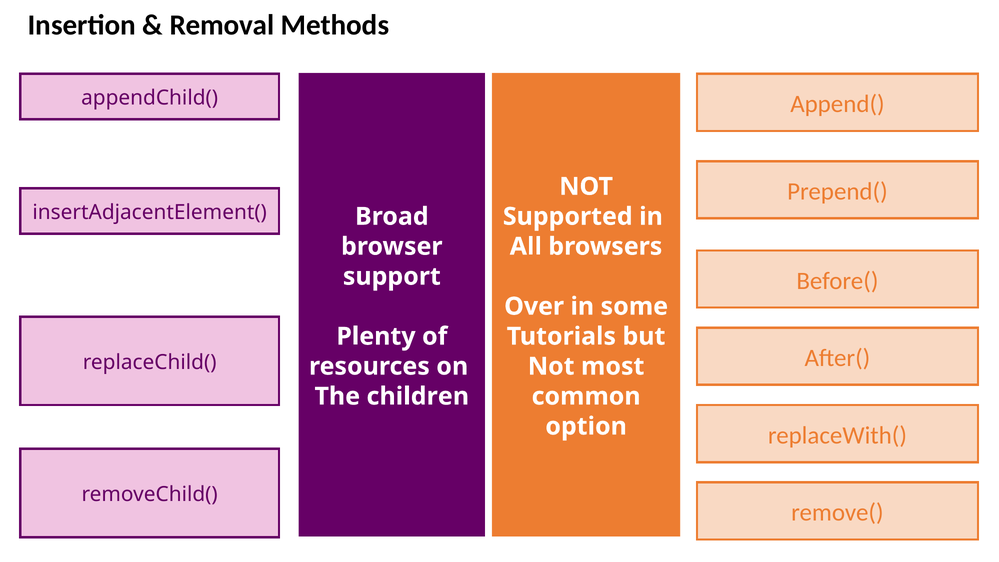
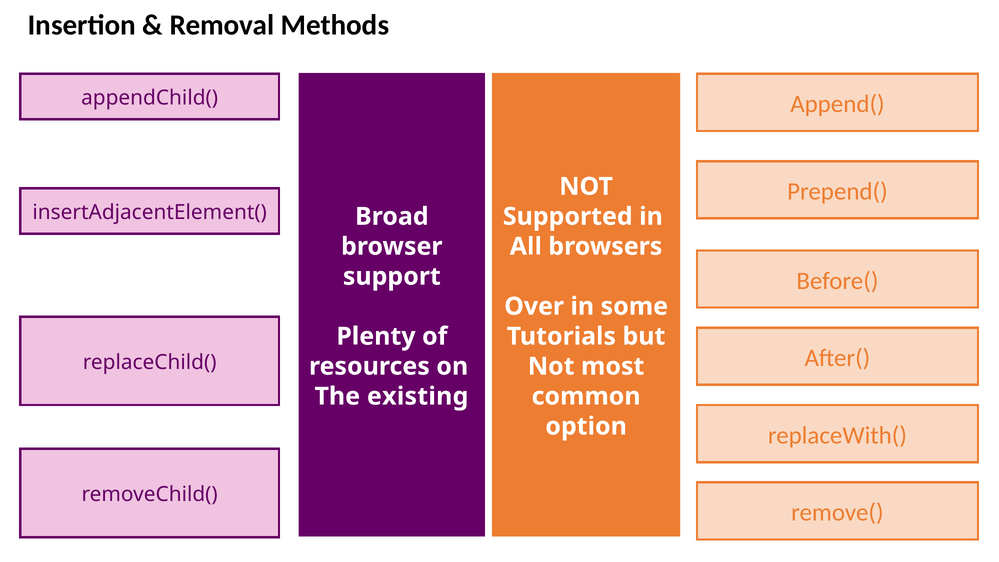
children: children -> existing
